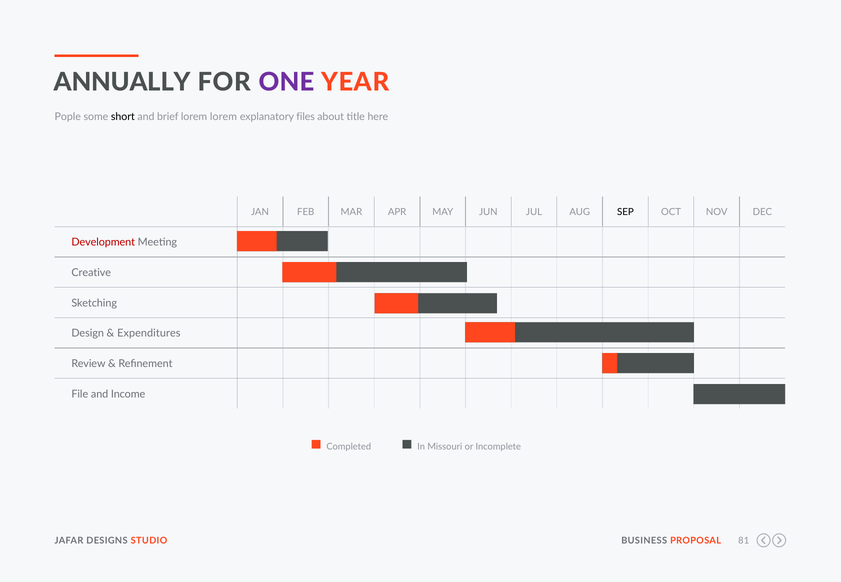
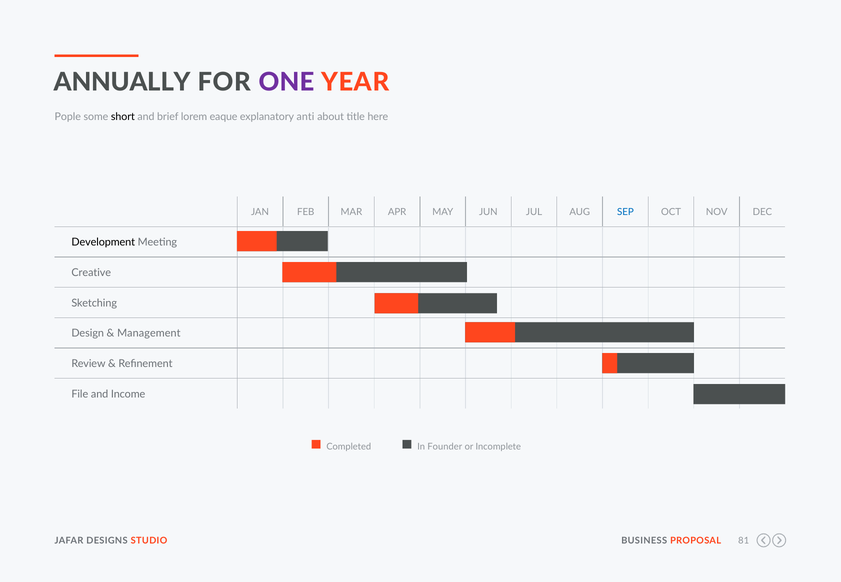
lorem lorem: lorem -> eaque
files: files -> anti
SEP colour: black -> blue
Development colour: red -> black
Expenditures: Expenditures -> Management
Missouri: Missouri -> Founder
